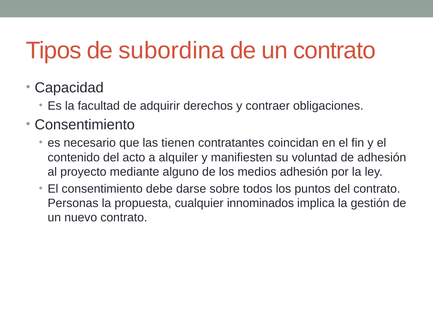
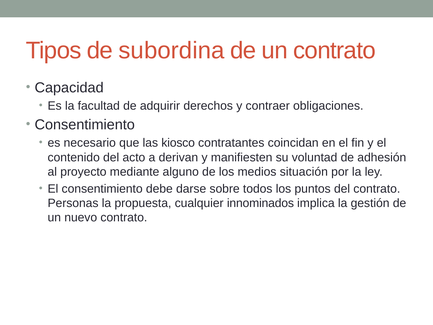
tienen: tienen -> kiosco
alquiler: alquiler -> derivan
medios adhesión: adhesión -> situación
